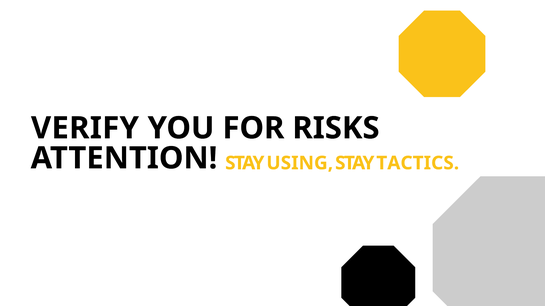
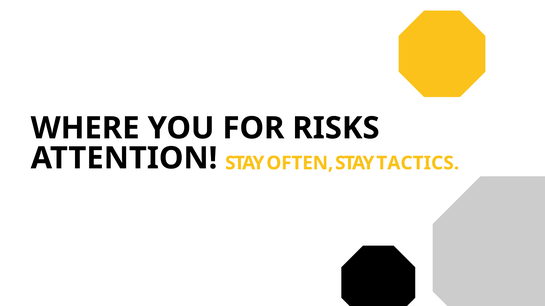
VERIFY: VERIFY -> WHERE
USING: USING -> OFTEN
